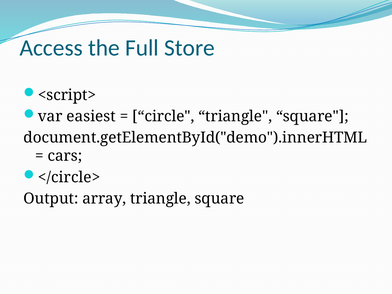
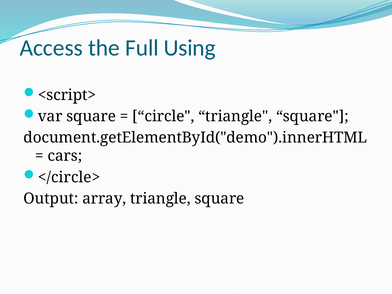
Store: Store -> Using
var easiest: easiest -> square
